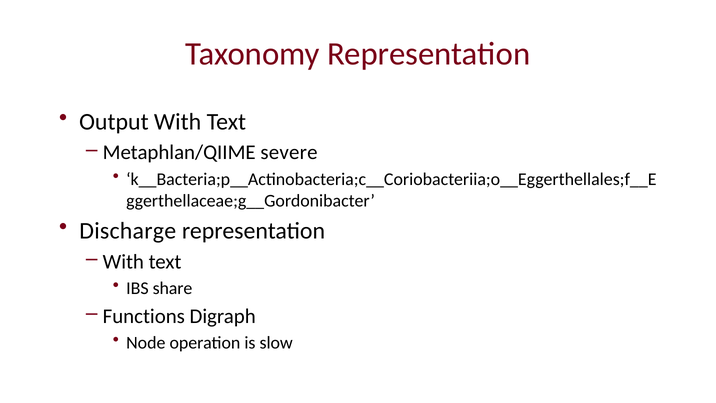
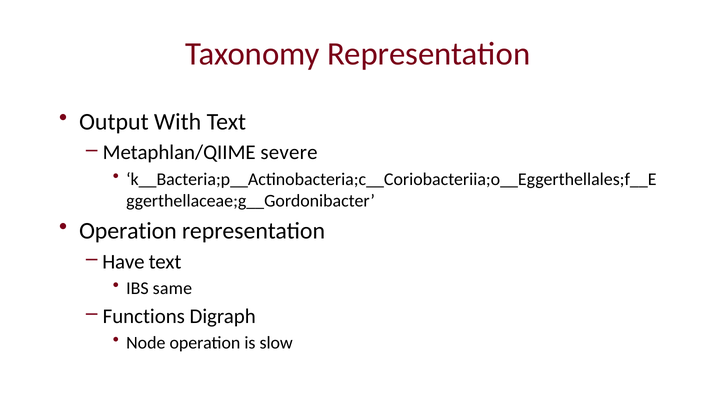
Discharge at (128, 231): Discharge -> Operation
With at (123, 262): With -> Have
share: share -> same
